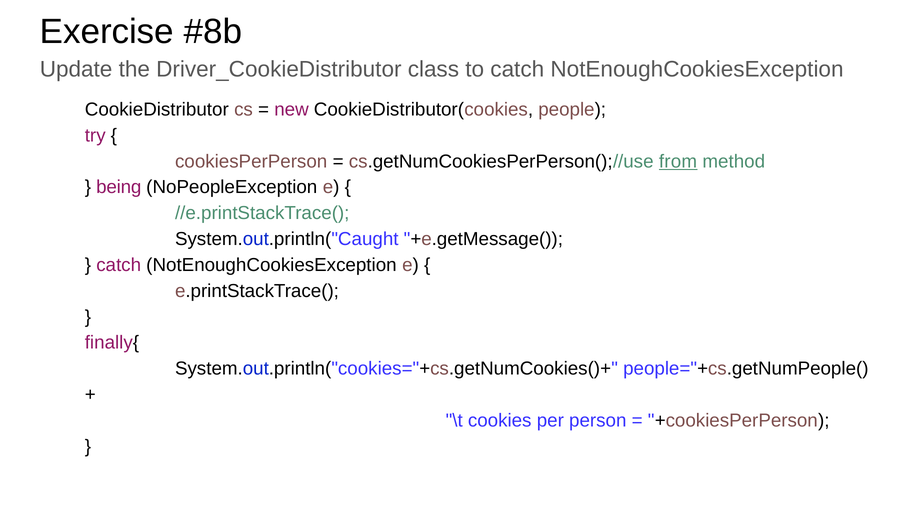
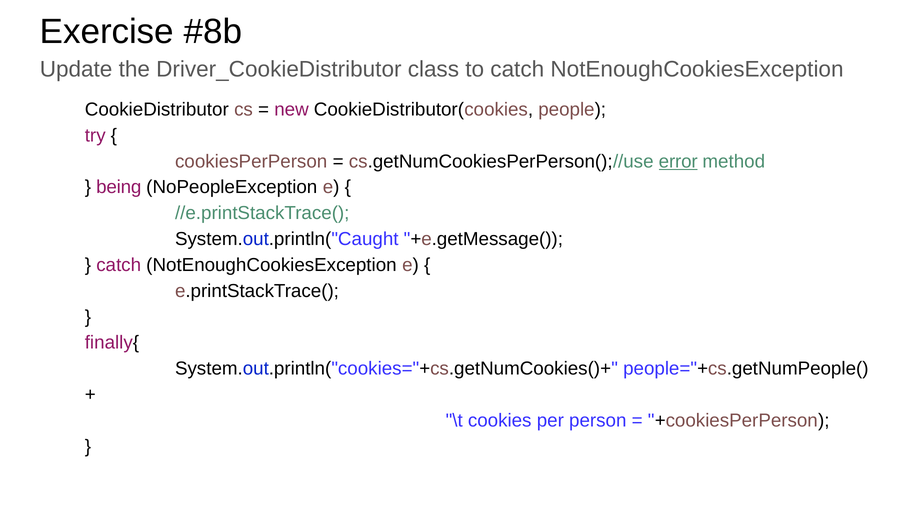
from: from -> error
